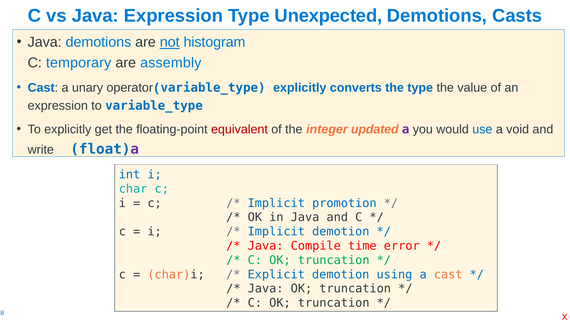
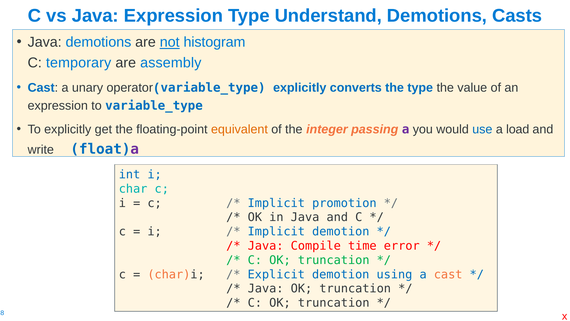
Unexpected: Unexpected -> Understand
equivalent colour: red -> orange
updated: updated -> passing
void: void -> load
